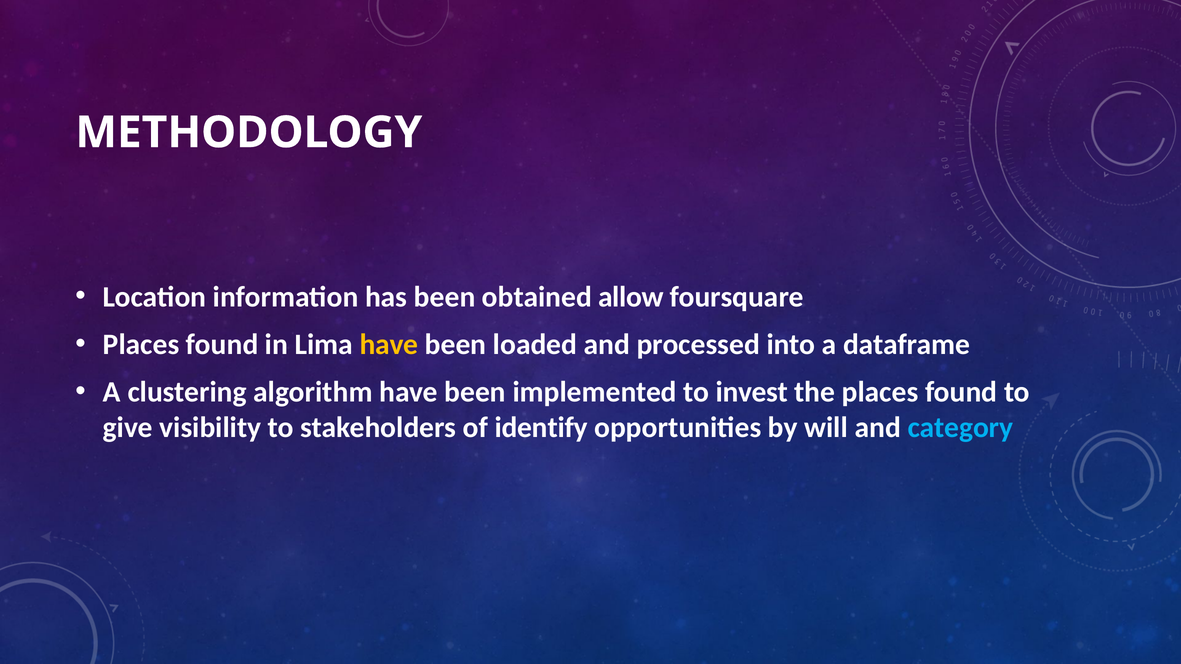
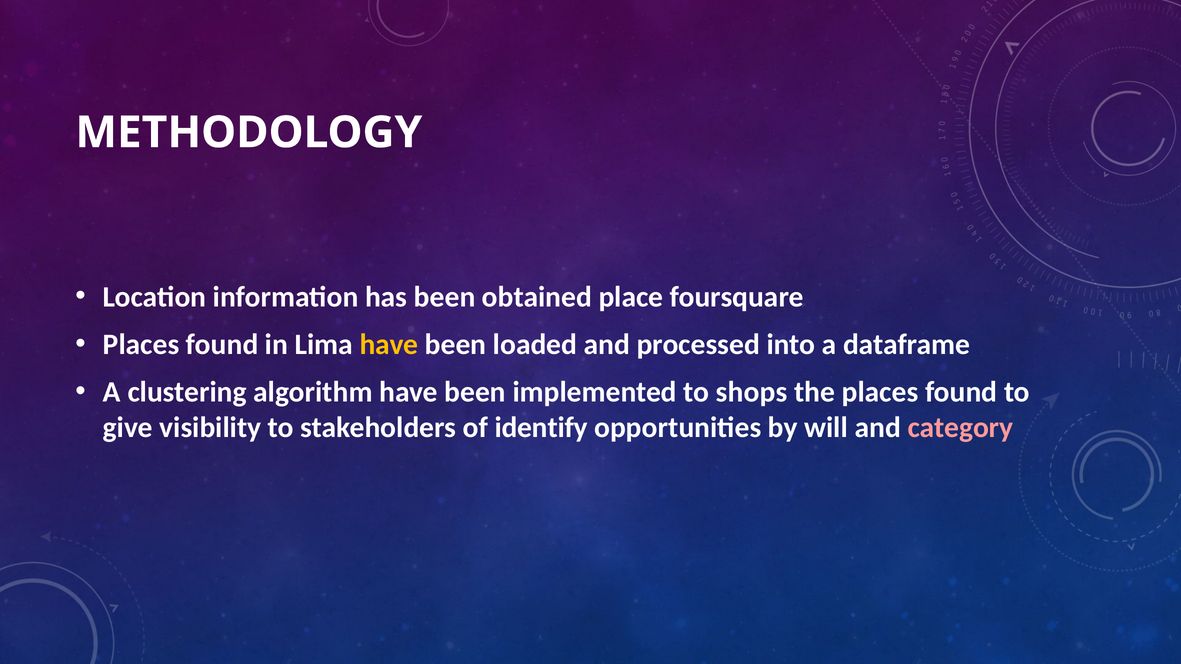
allow: allow -> place
invest: invest -> shops
category colour: light blue -> pink
